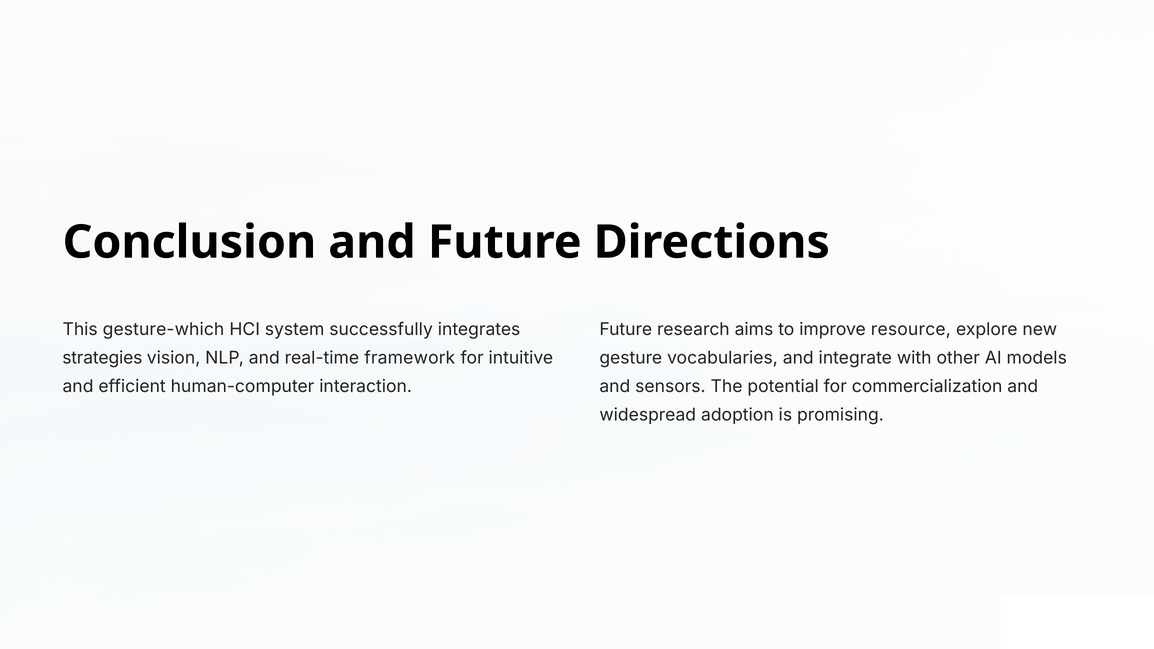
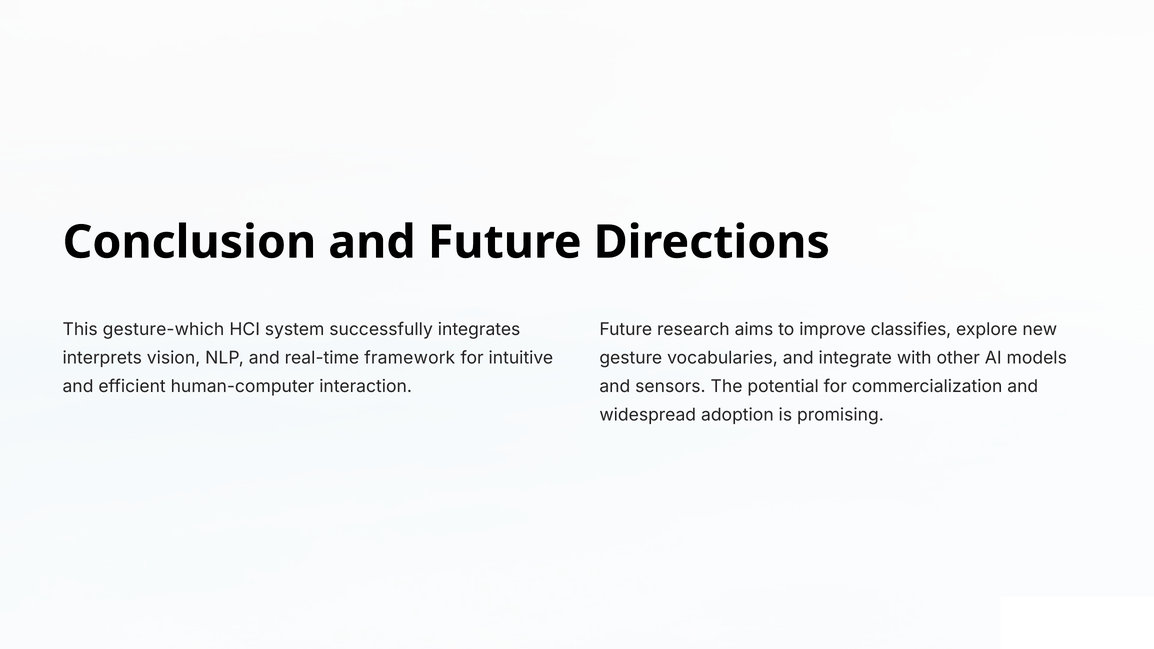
resource: resource -> classifies
strategies: strategies -> interprets
